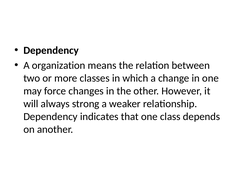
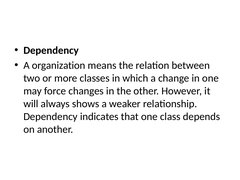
strong: strong -> shows
